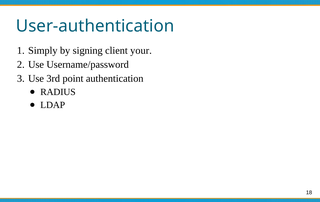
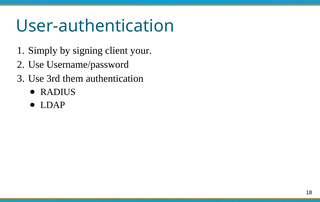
point: point -> them
